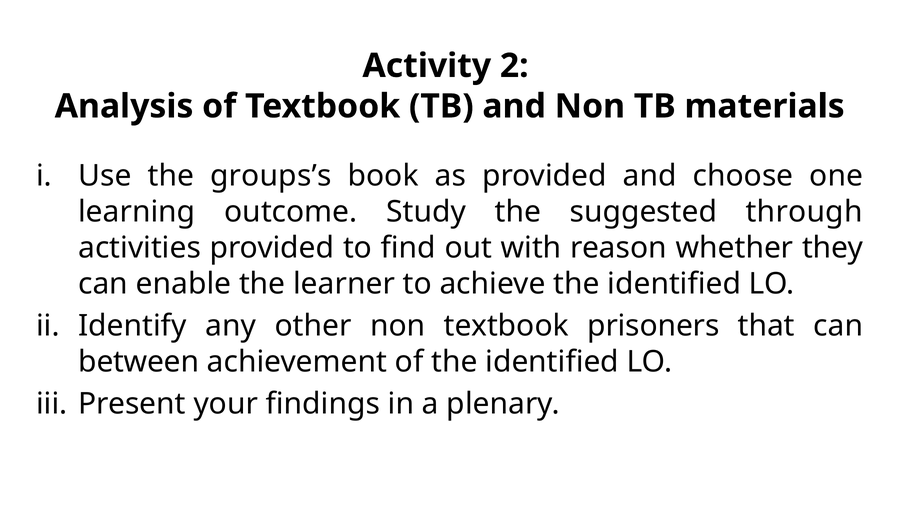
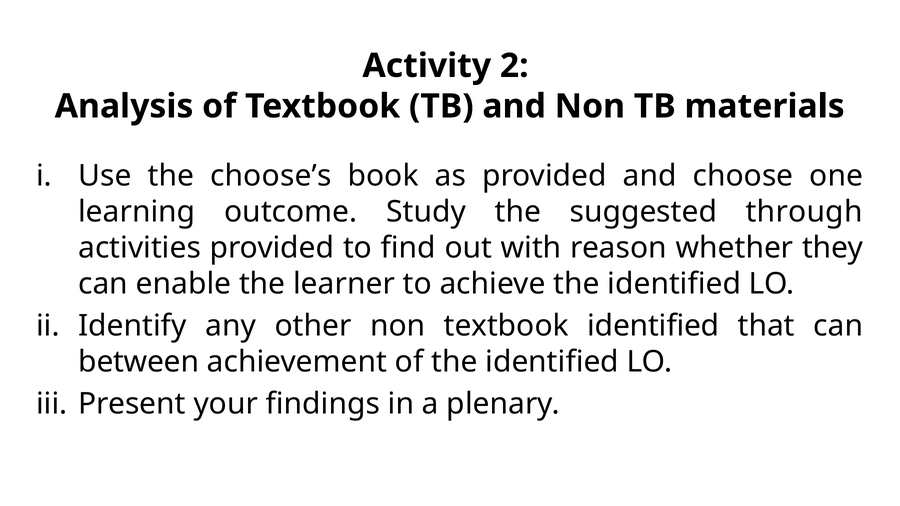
groups’s: groups’s -> choose’s
textbook prisoners: prisoners -> identified
